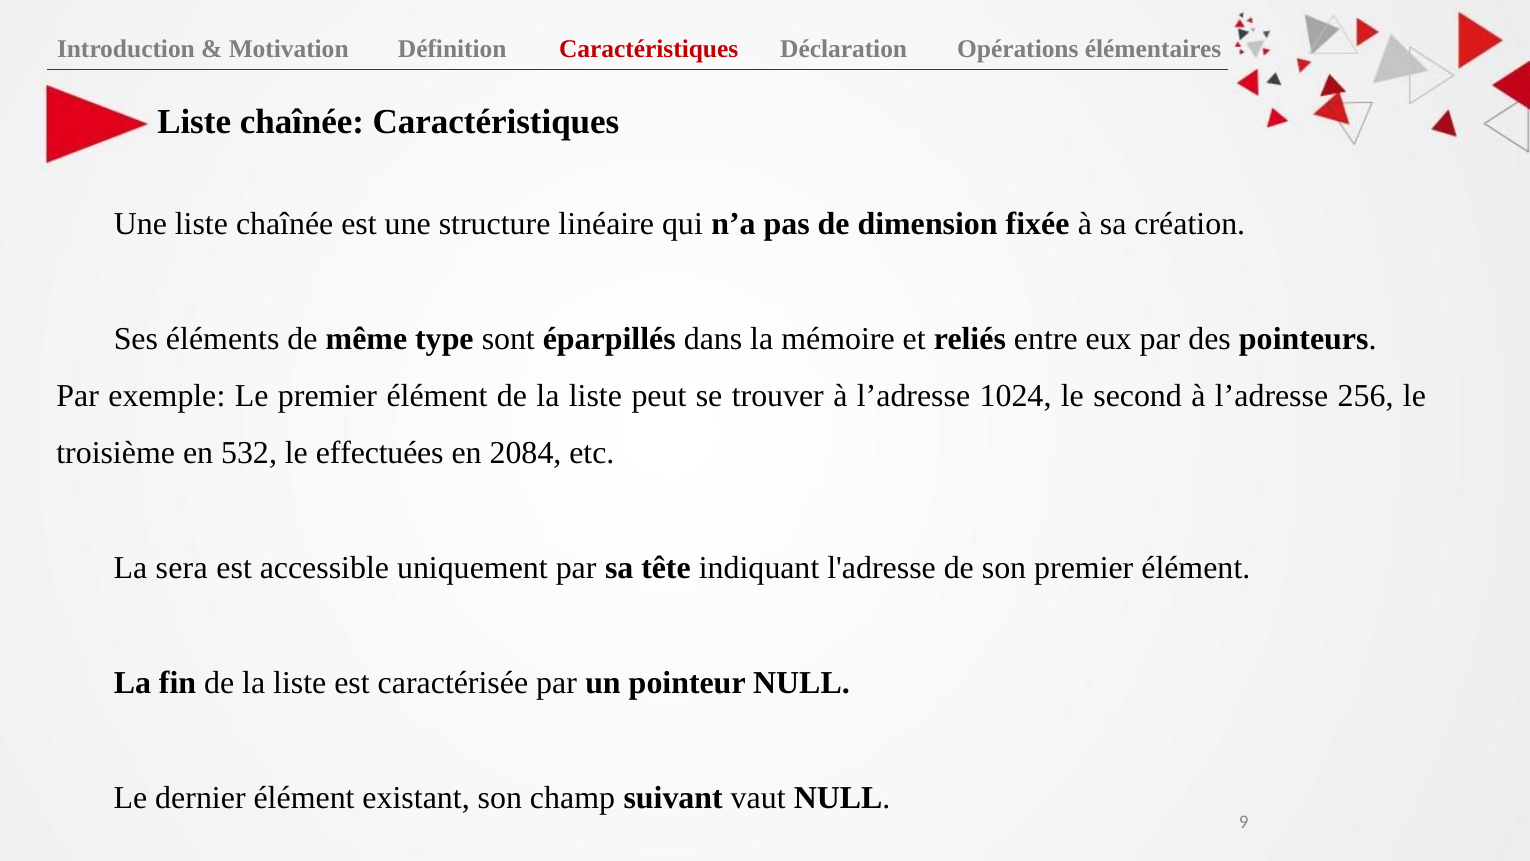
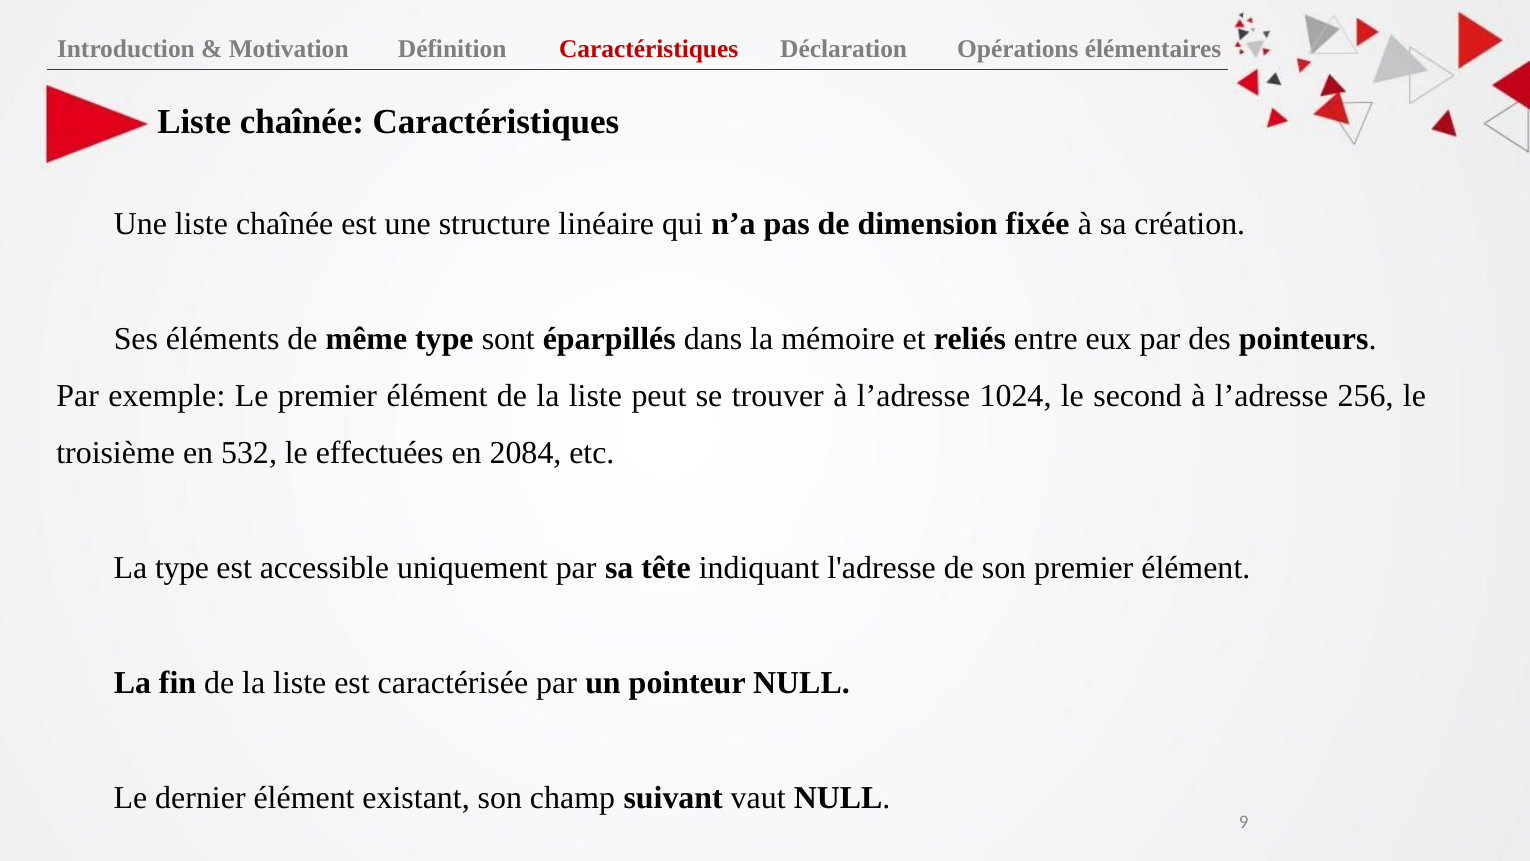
La sera: sera -> type
